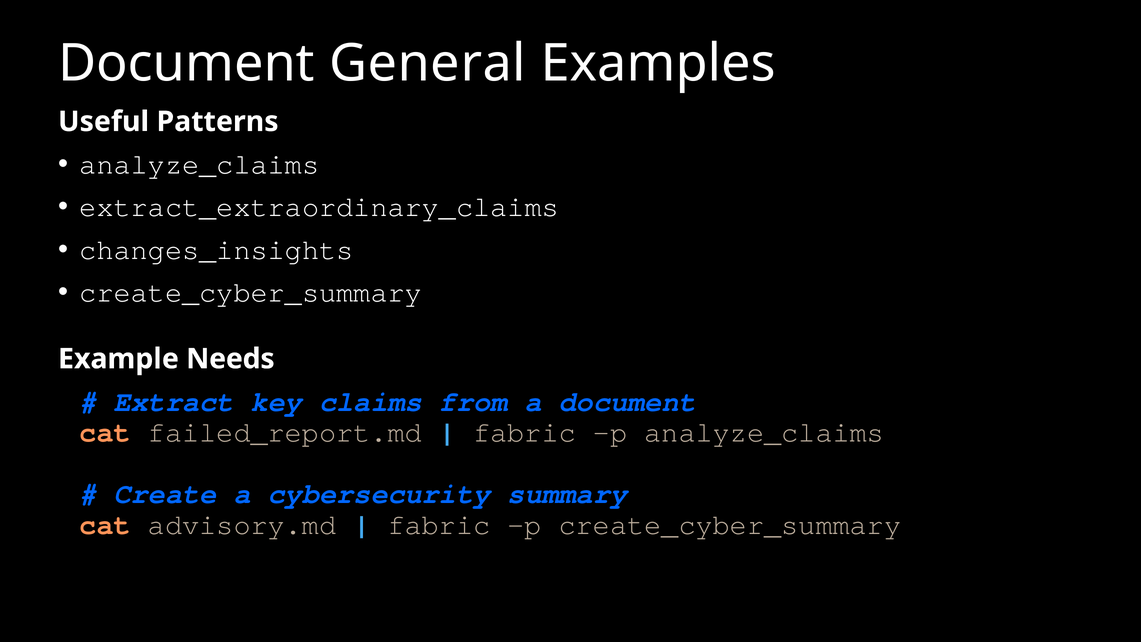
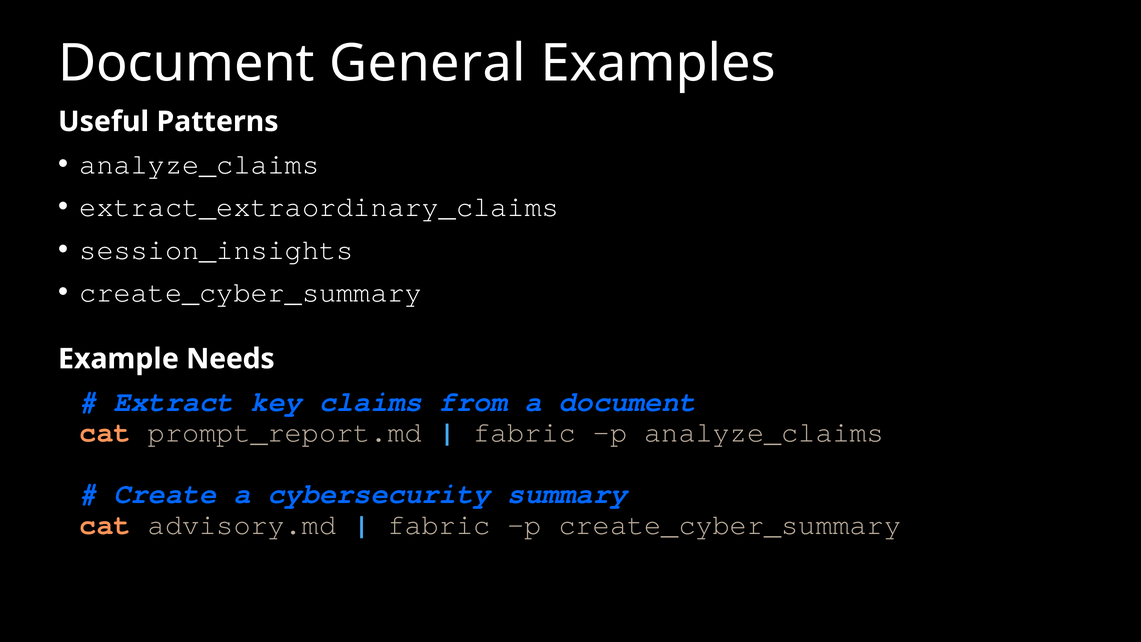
changes_insights: changes_insights -> session_insights
failed_report.md: failed_report.md -> prompt_report.md
